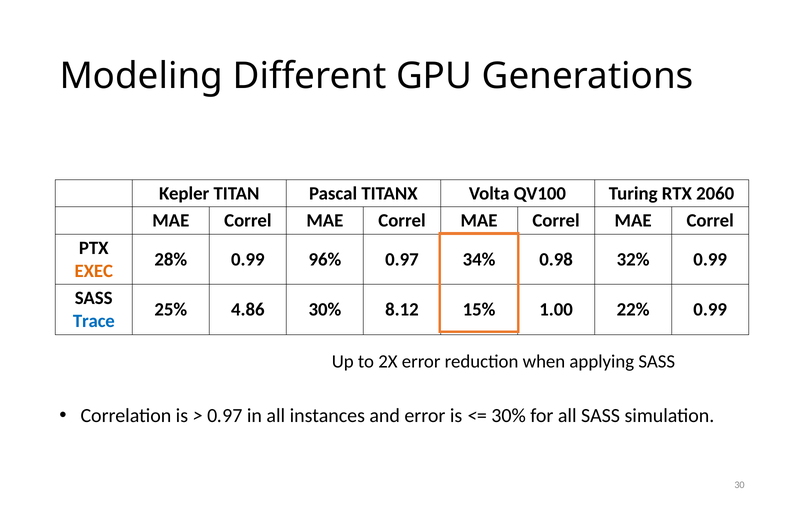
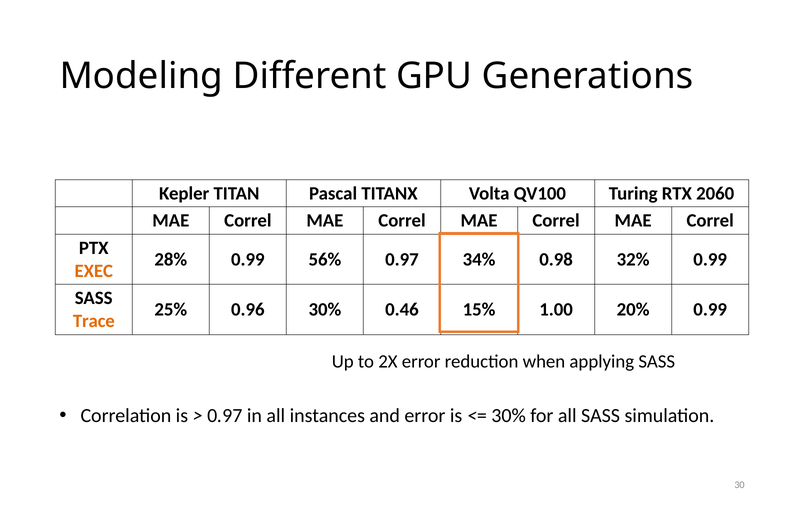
96%: 96% -> 56%
4.86: 4.86 -> 0.96
8.12: 8.12 -> 0.46
22%: 22% -> 20%
Trace colour: blue -> orange
